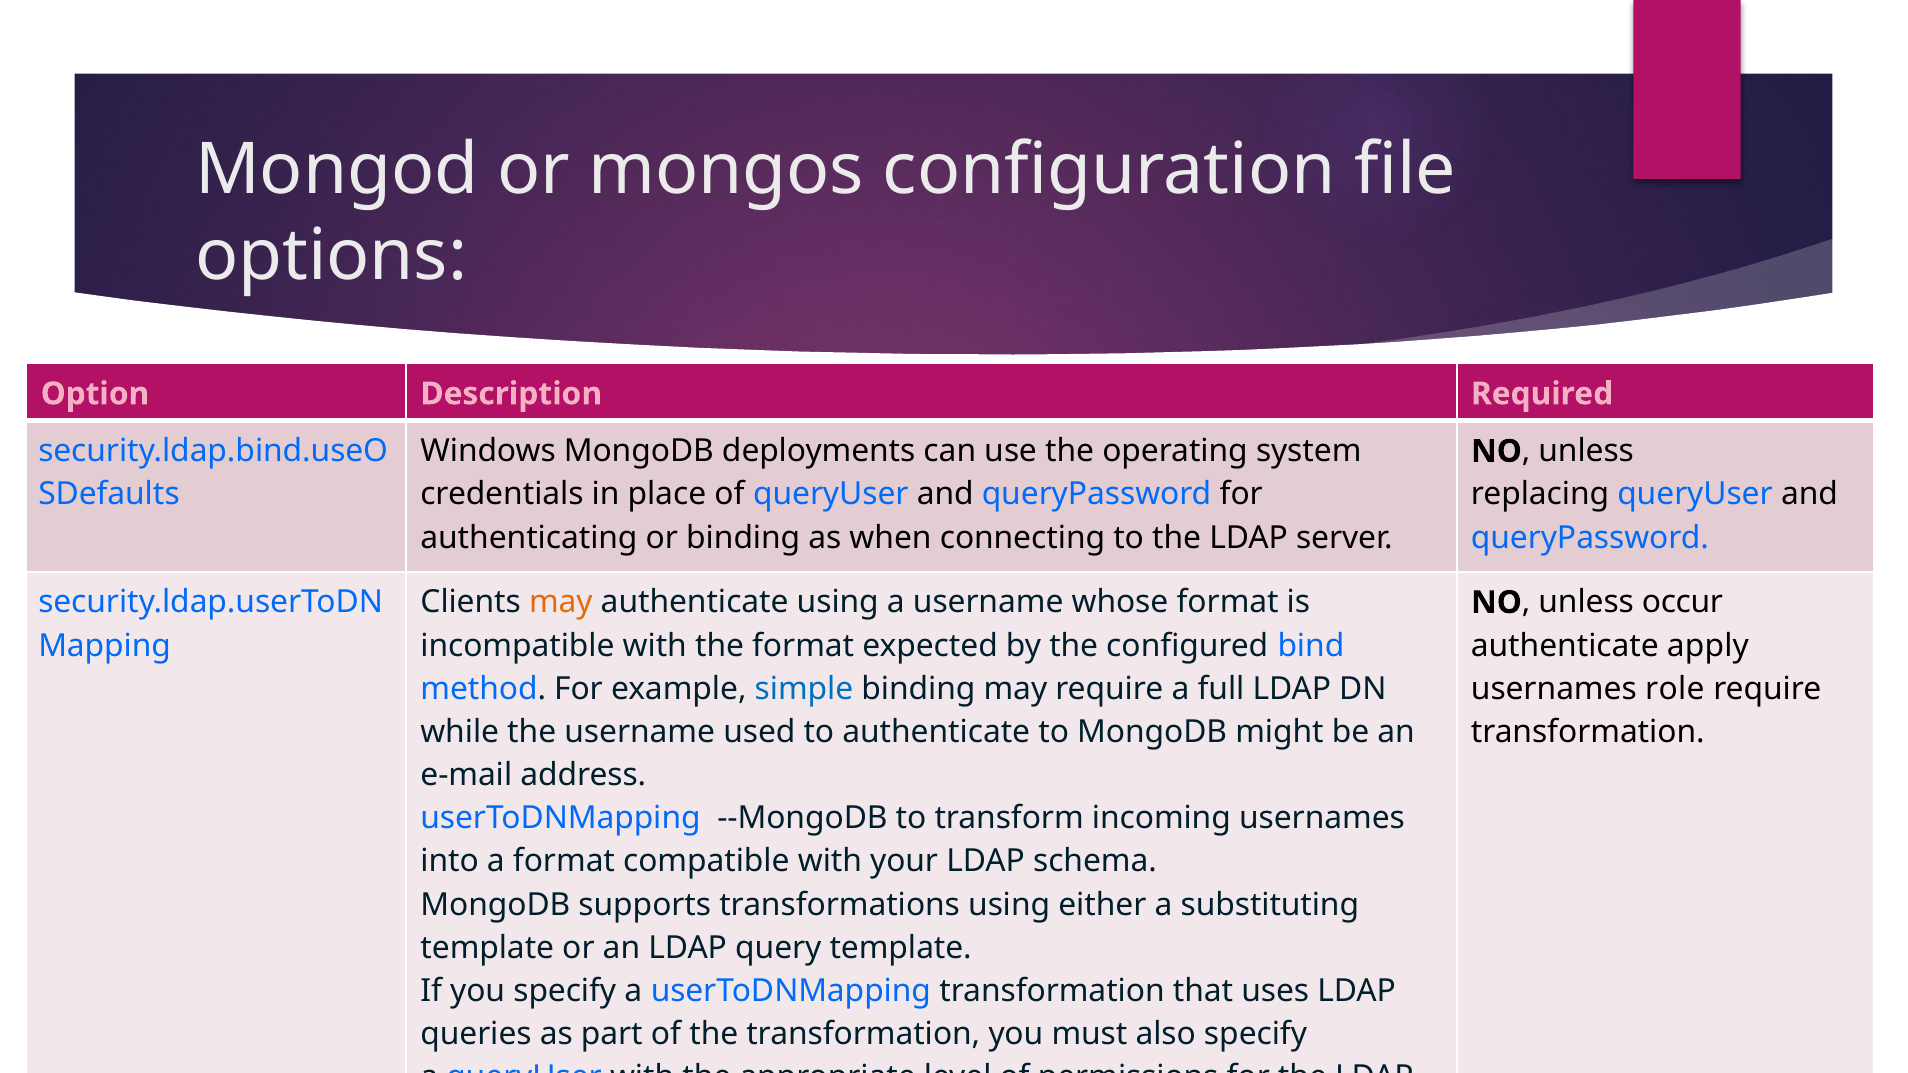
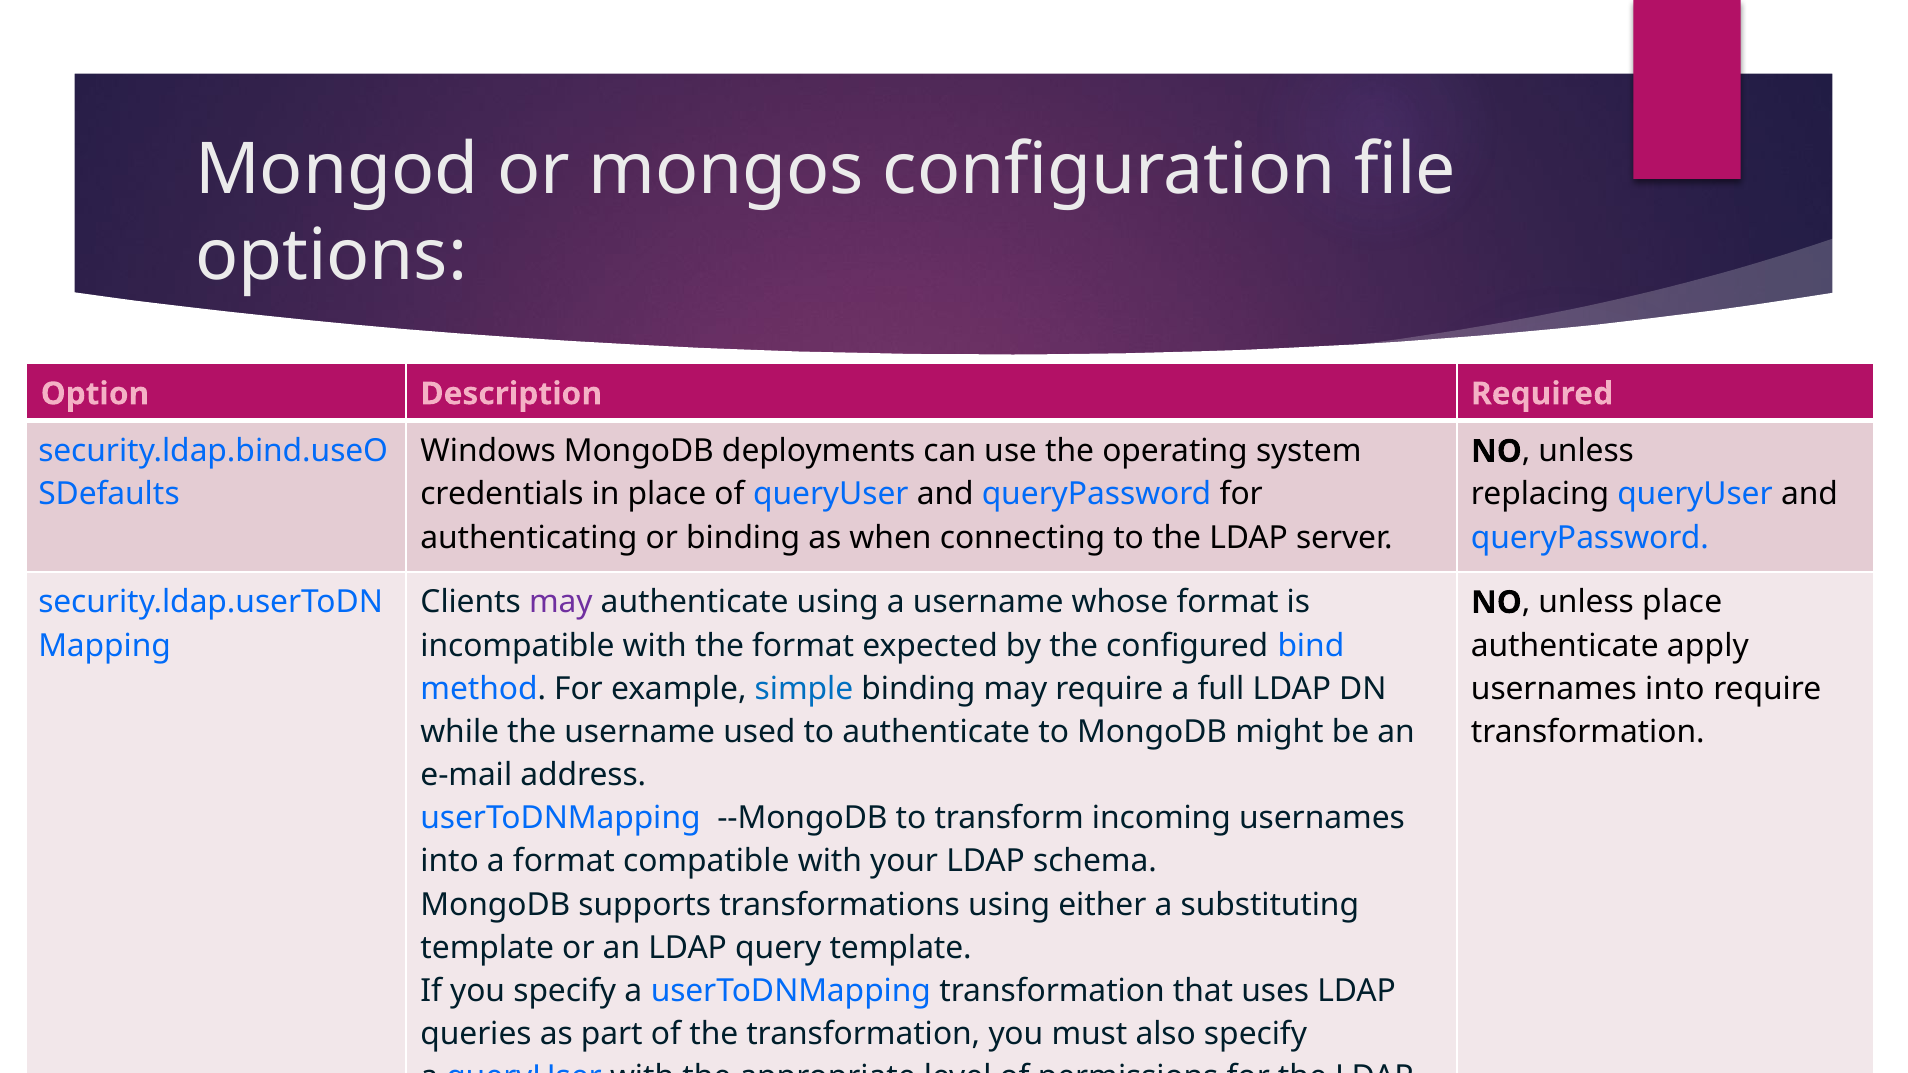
may at (561, 603) colour: orange -> purple
unless occur: occur -> place
role at (1675, 689): role -> into
